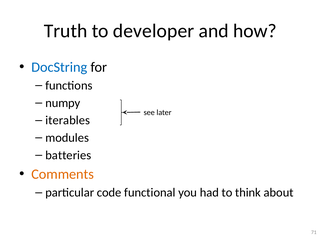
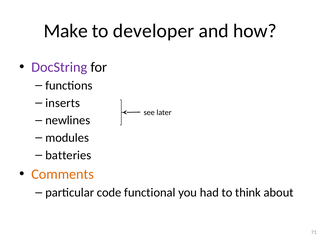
Truth: Truth -> Make
DocString colour: blue -> purple
numpy: numpy -> inserts
iterables: iterables -> newlines
